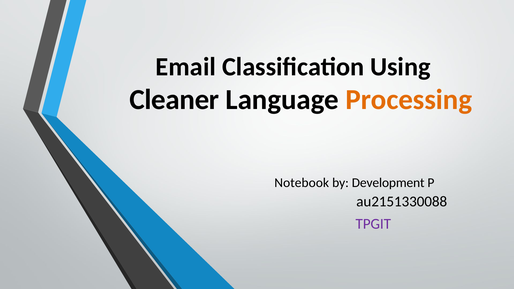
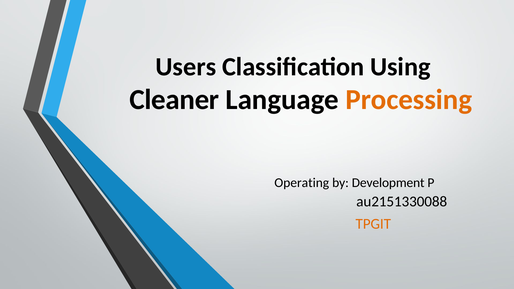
Email: Email -> Users
Notebook: Notebook -> Operating
TPGIT colour: purple -> orange
